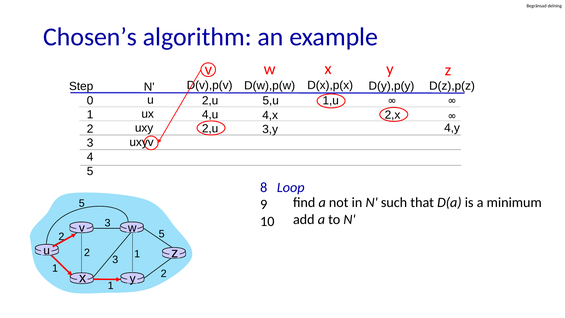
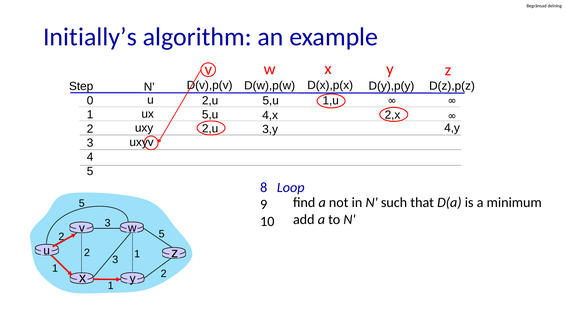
Chosen’s: Chosen’s -> Initially’s
4,u at (210, 115): 4,u -> 5,u
